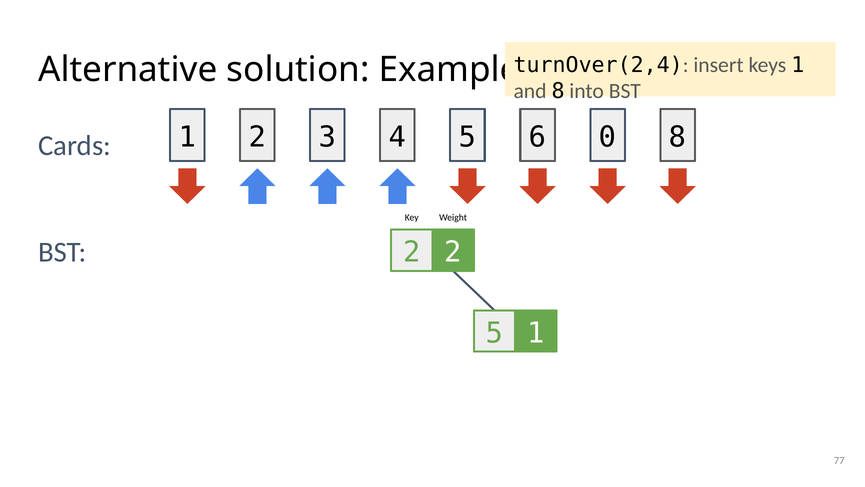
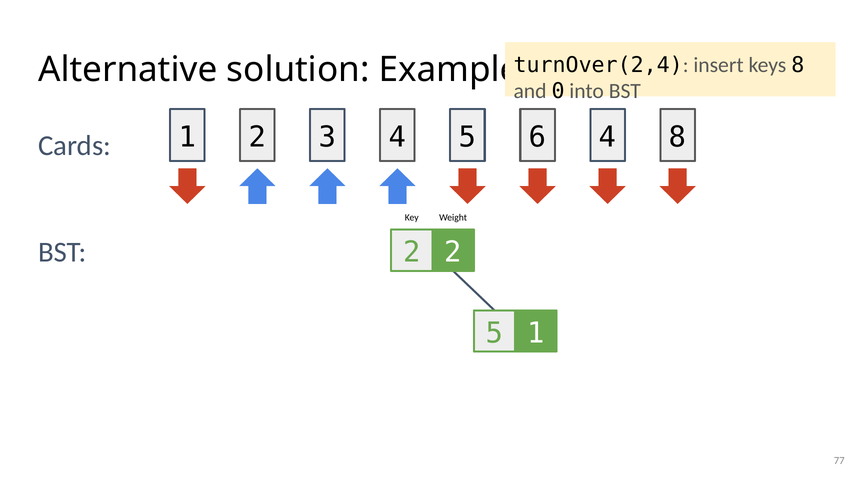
keys 1: 1 -> 8
and 8: 8 -> 0
6 0: 0 -> 4
